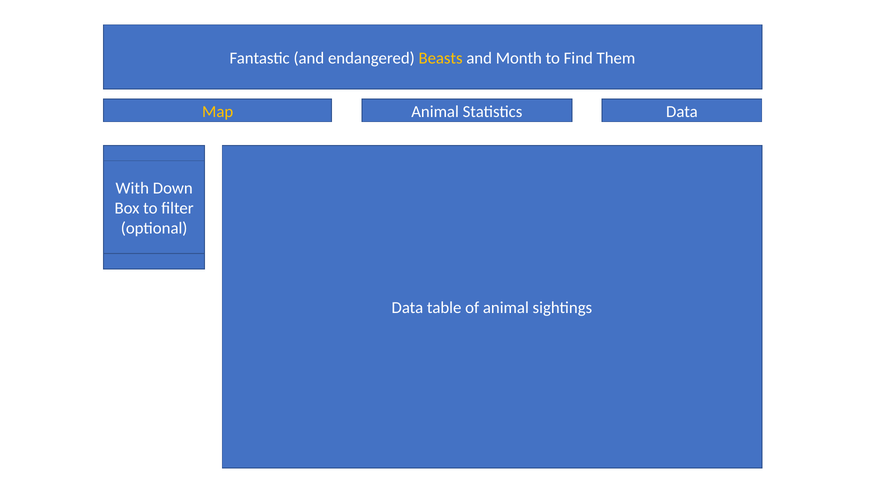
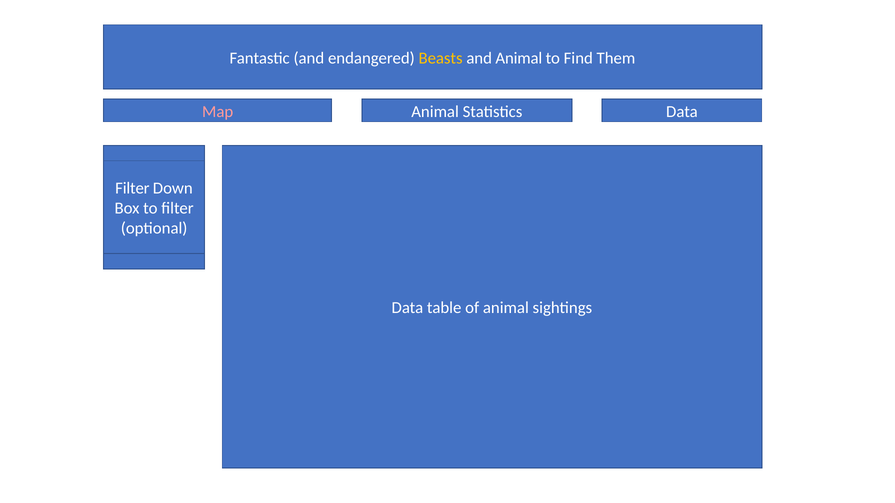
and Month: Month -> Animal
Map colour: yellow -> pink
With at (132, 188): With -> Filter
